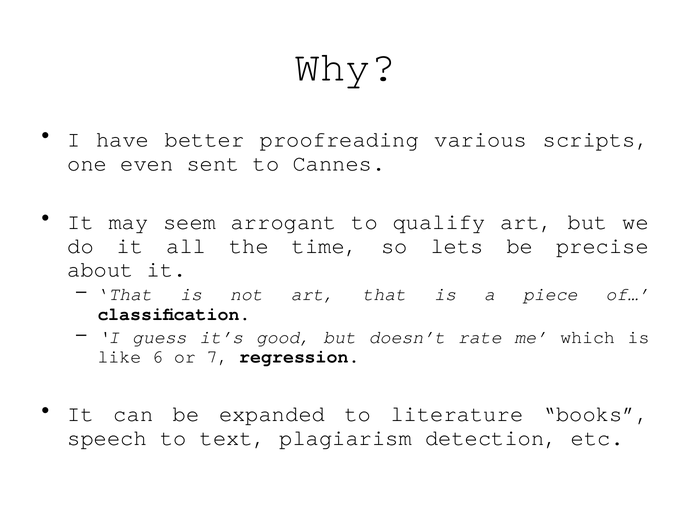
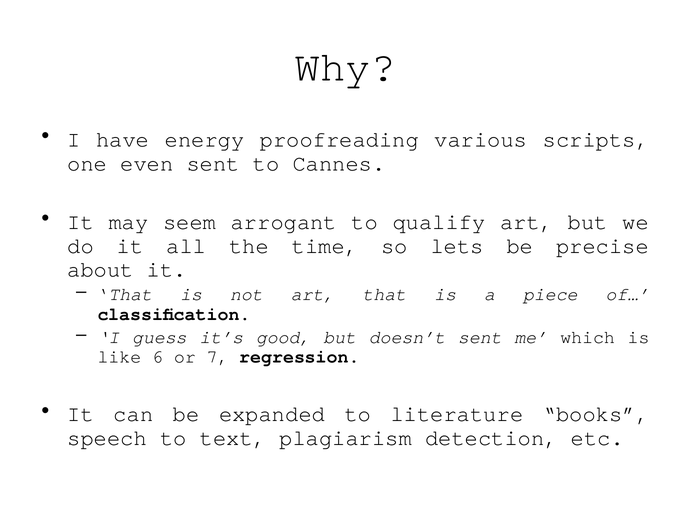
better: better -> energy
doesn’t rate: rate -> sent
